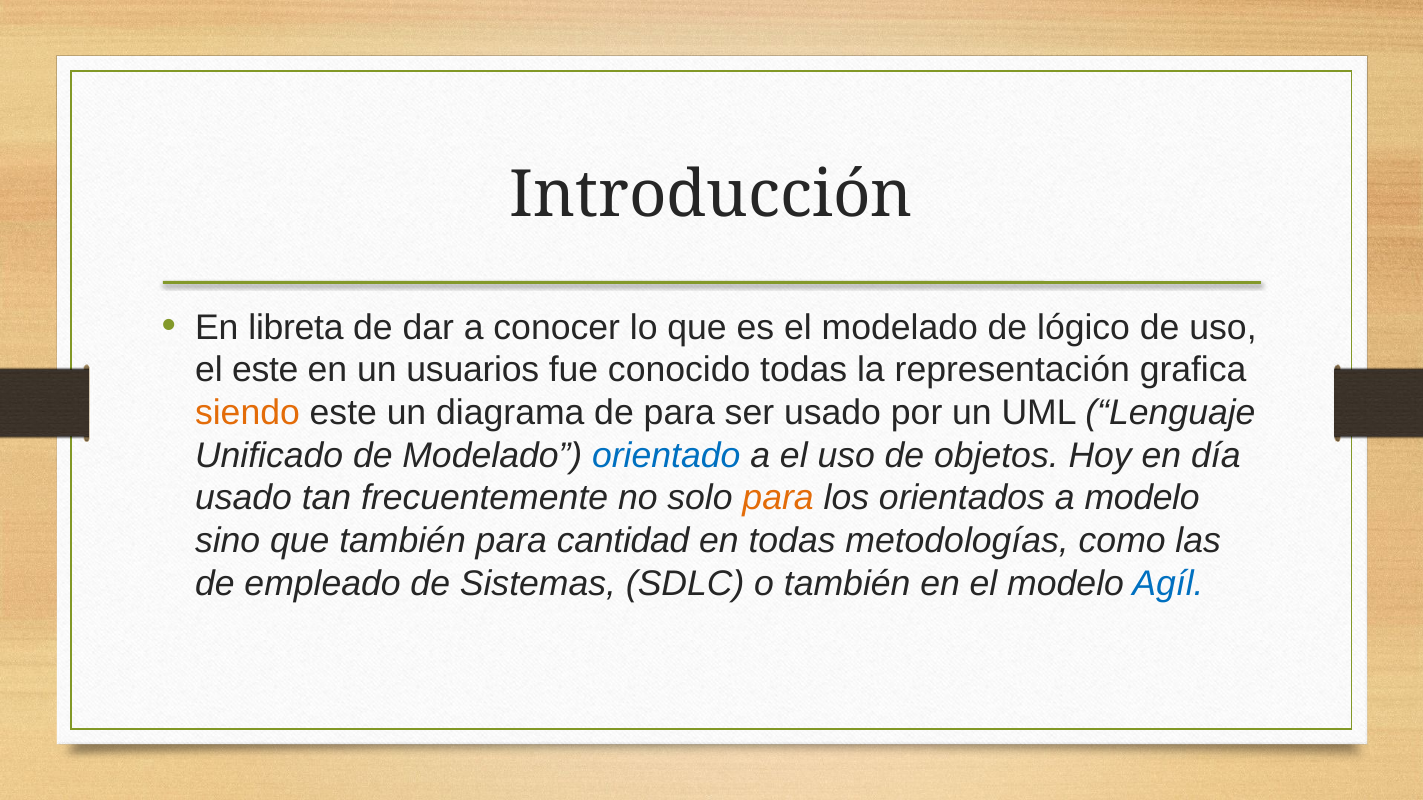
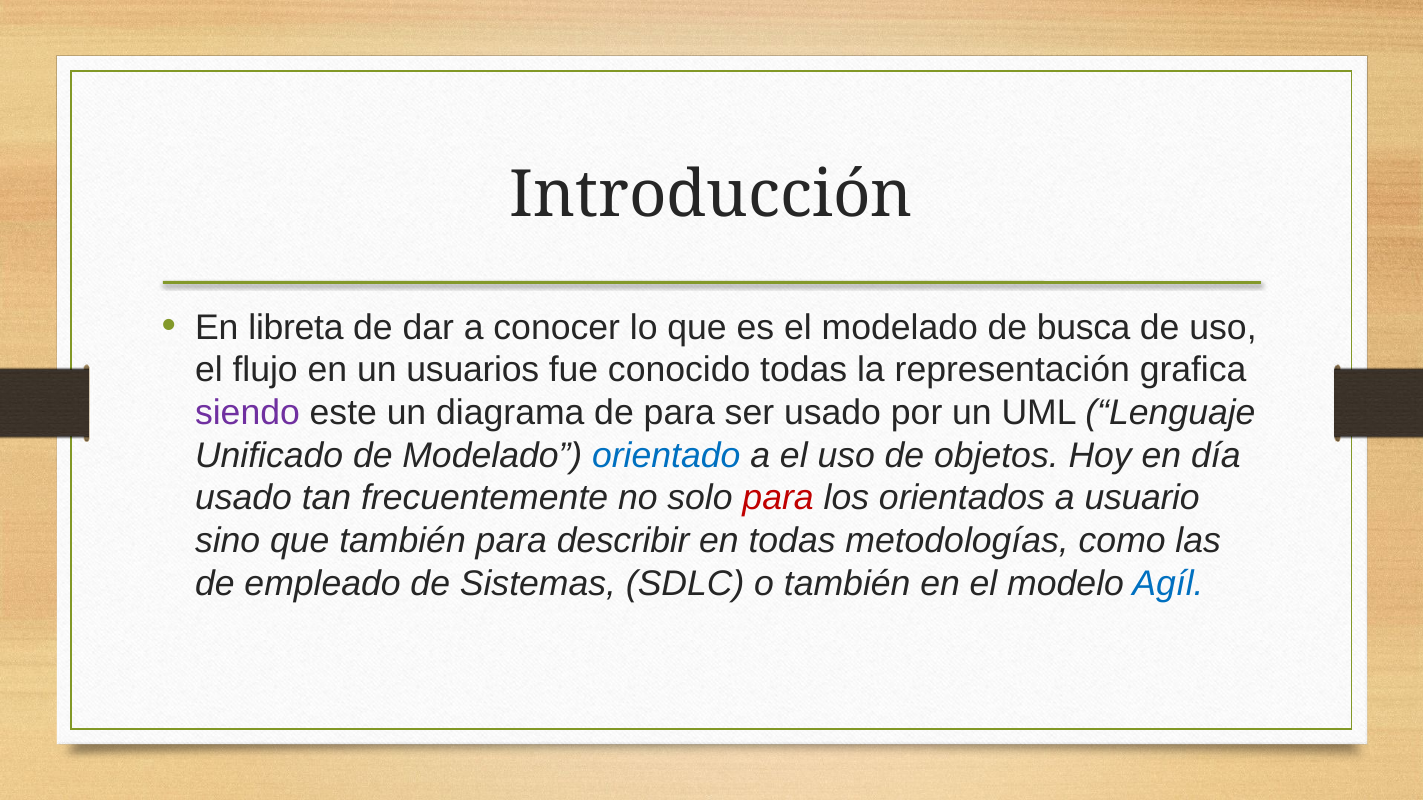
lógico: lógico -> busca
el este: este -> flujo
siendo colour: orange -> purple
para at (778, 498) colour: orange -> red
a modelo: modelo -> usuario
cantidad: cantidad -> describir
